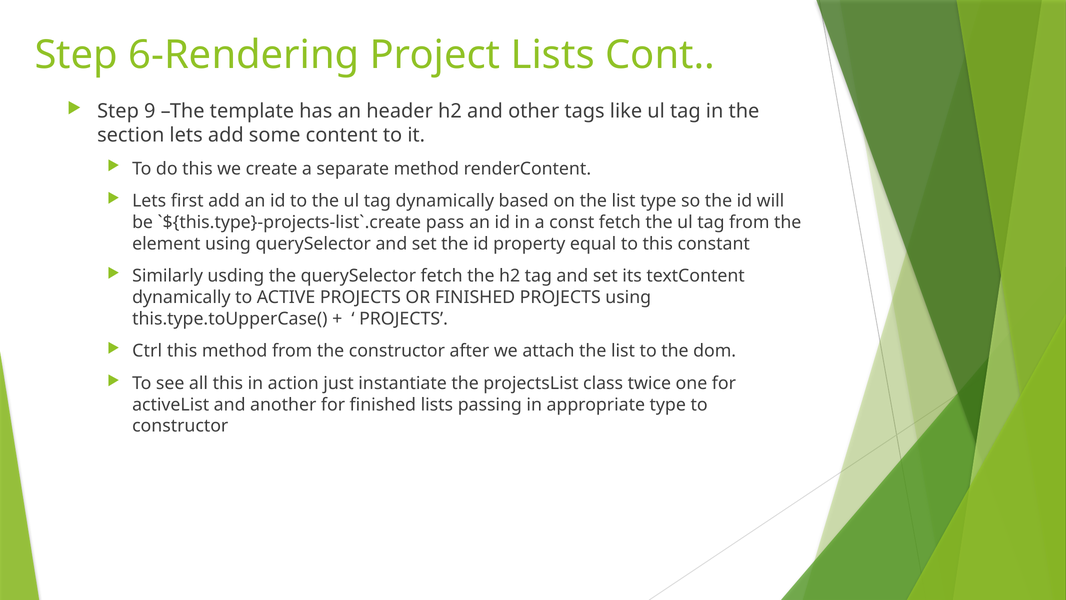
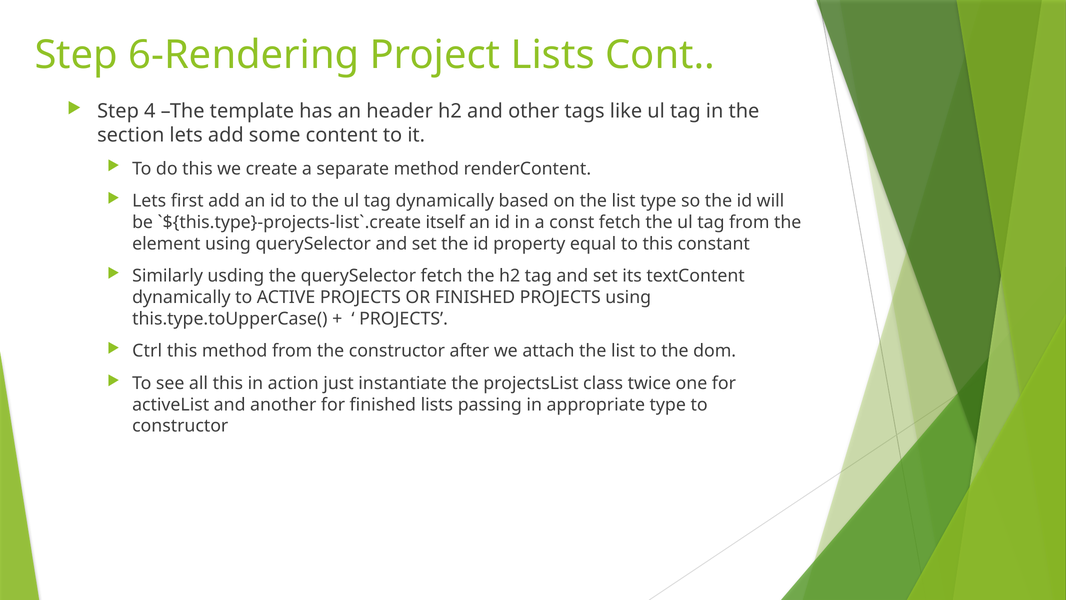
9: 9 -> 4
pass: pass -> itself
